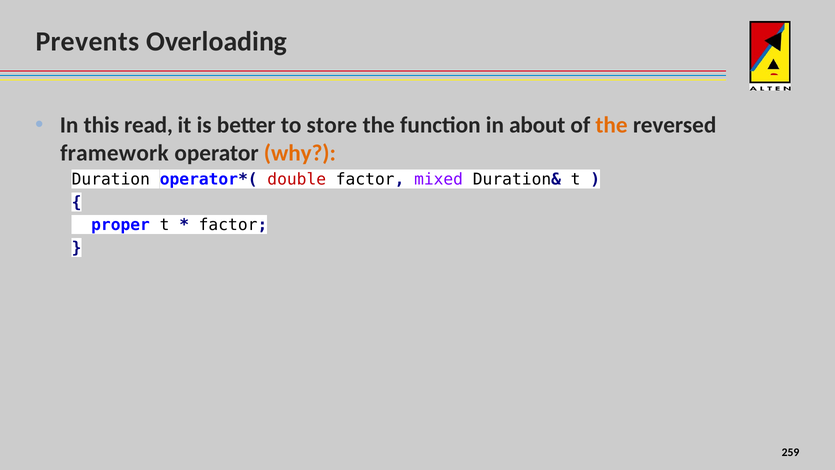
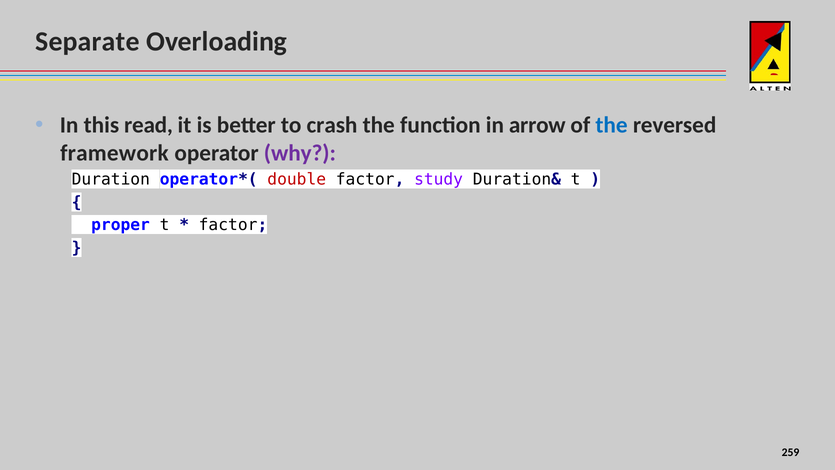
Prevents: Prevents -> Separate
store: store -> crash
about: about -> arrow
the at (612, 125) colour: orange -> blue
why colour: orange -> purple
mixed: mixed -> study
